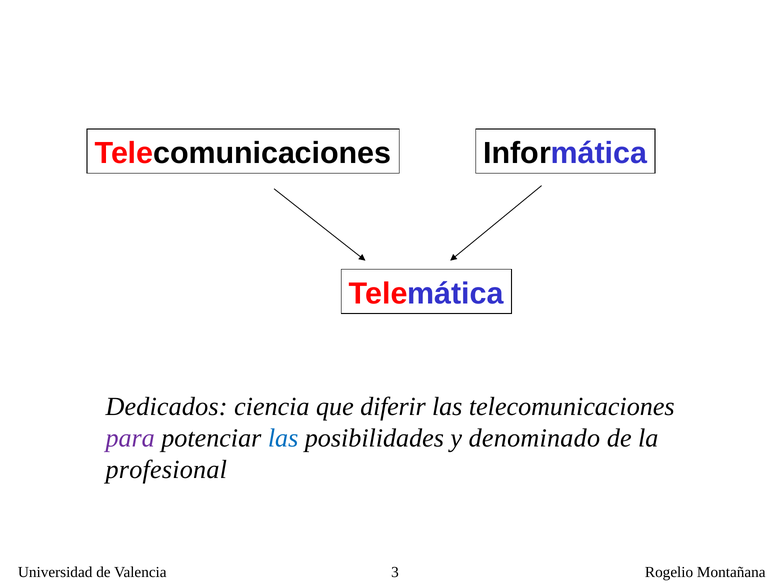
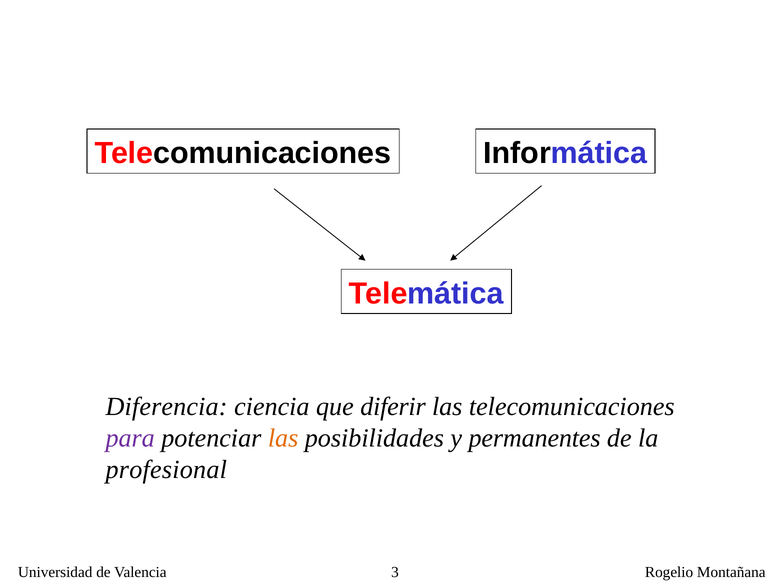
Dedicados: Dedicados -> Diferencia
las at (283, 438) colour: blue -> orange
denominado: denominado -> permanentes
